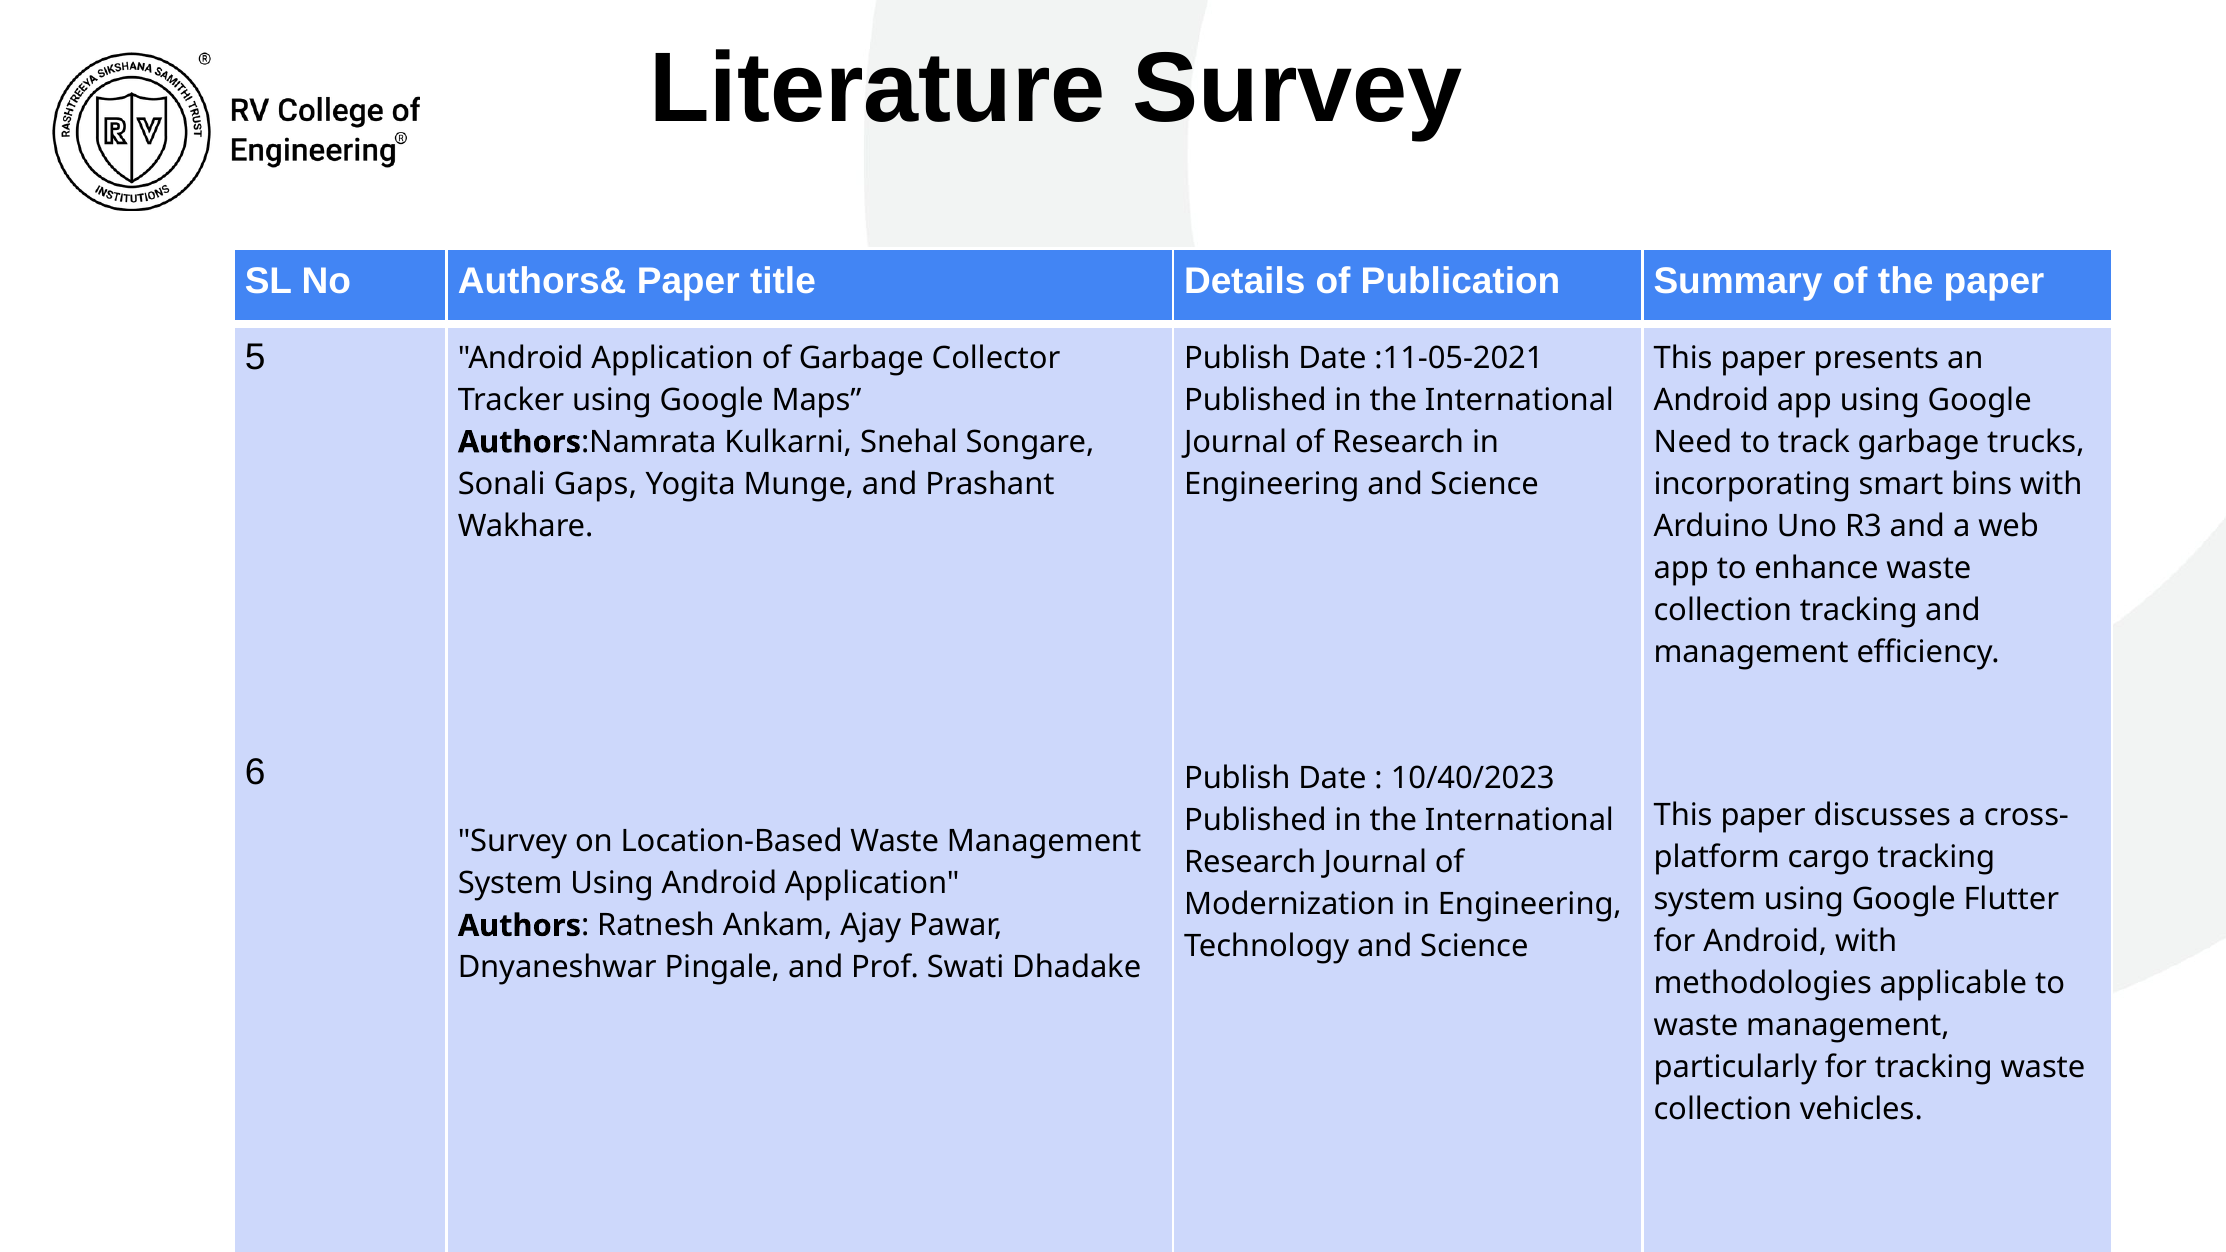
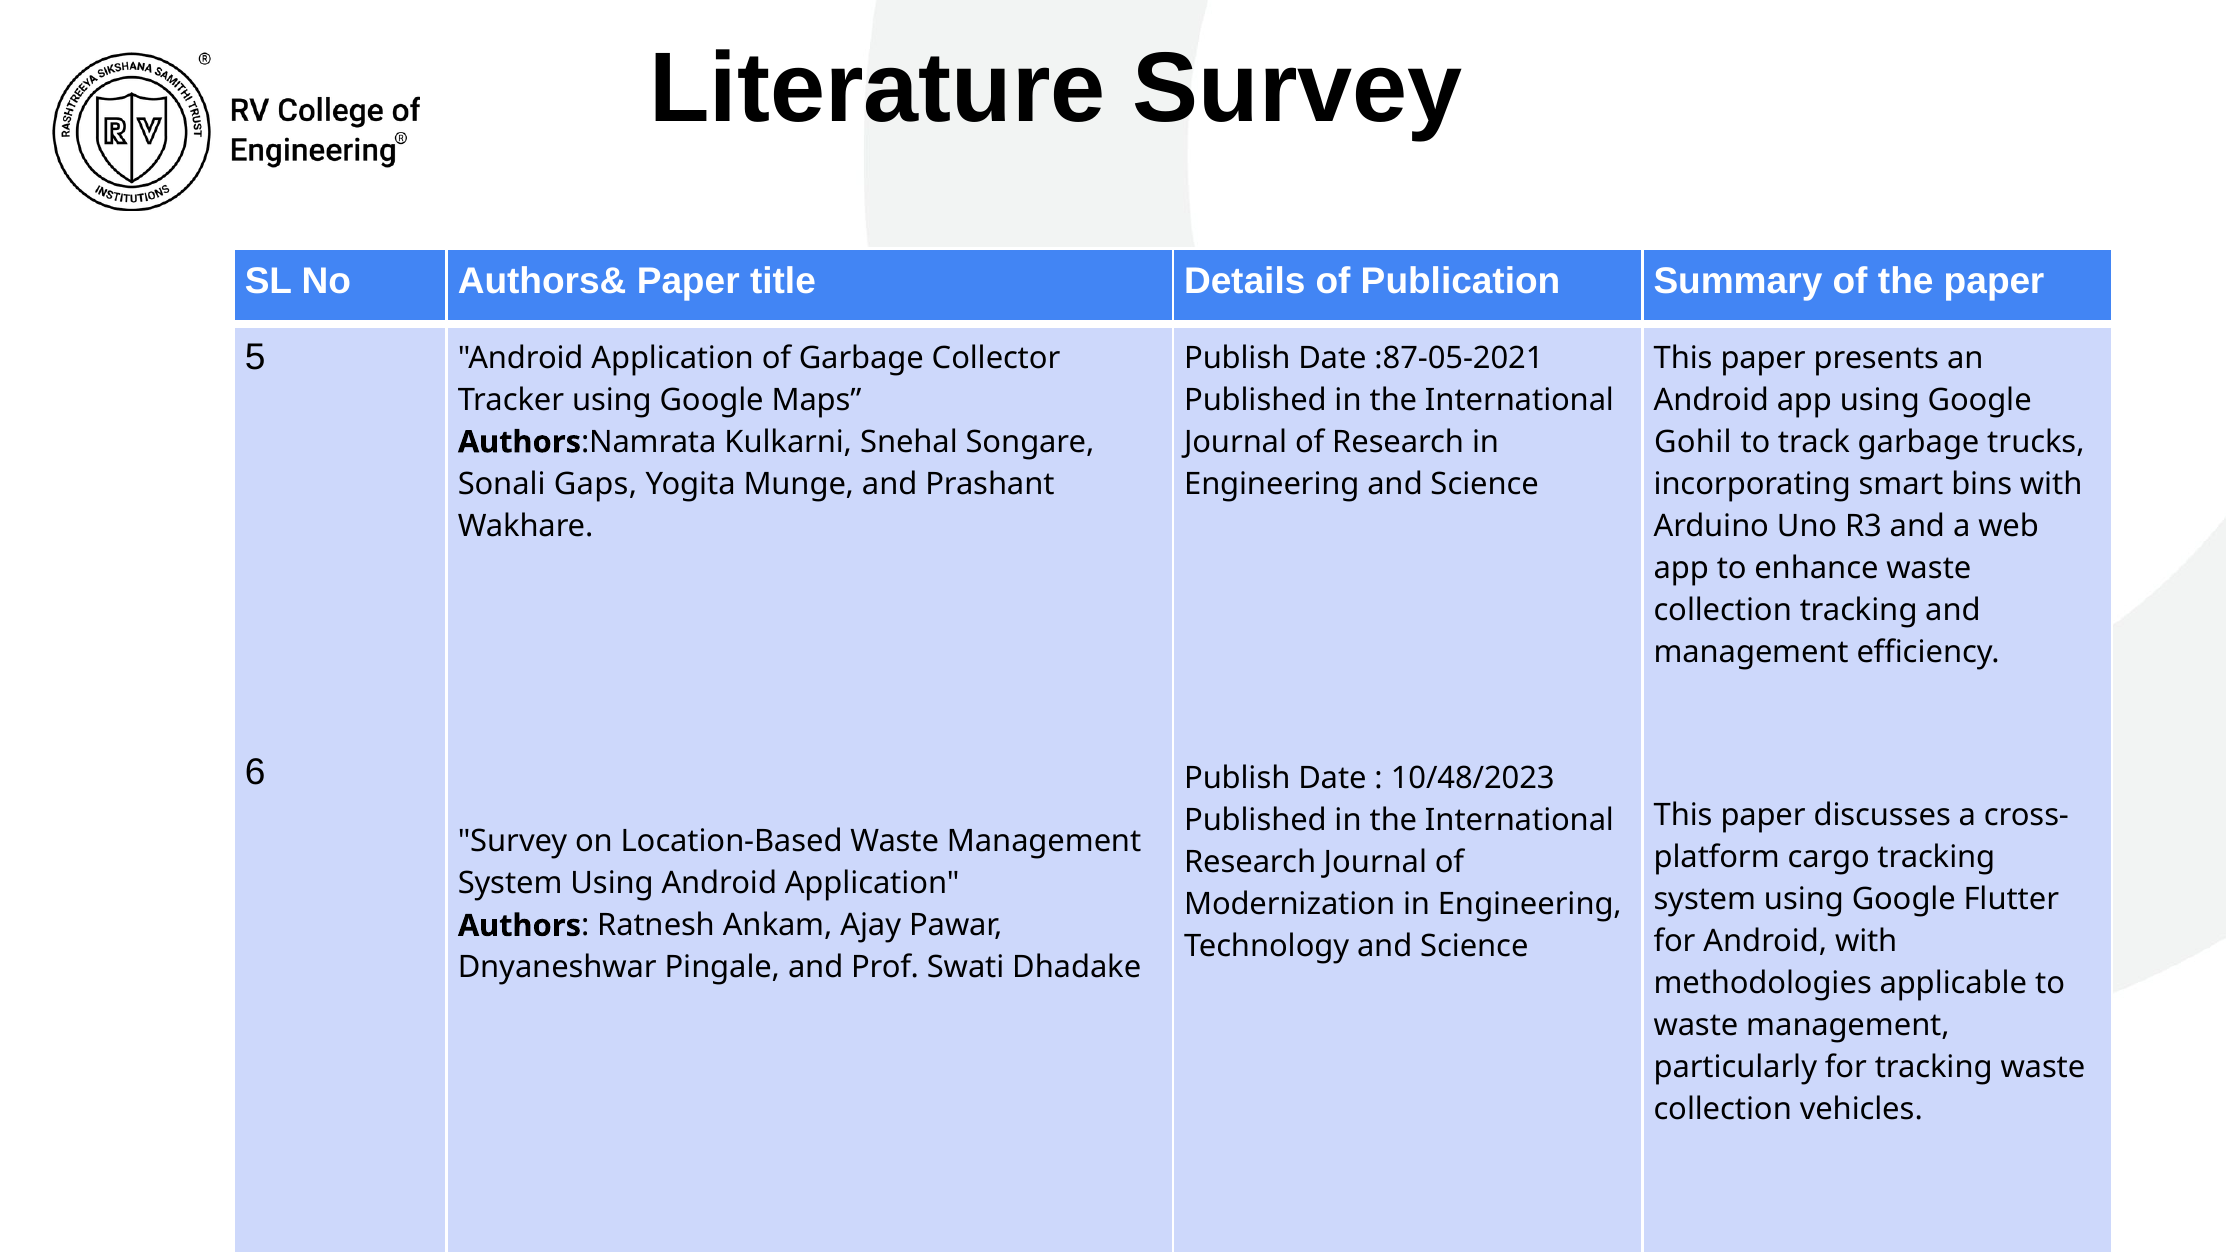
:11-05-2021: :11-05-2021 -> :87-05-2021
Need: Need -> Gohil
10/40/2023: 10/40/2023 -> 10/48/2023
